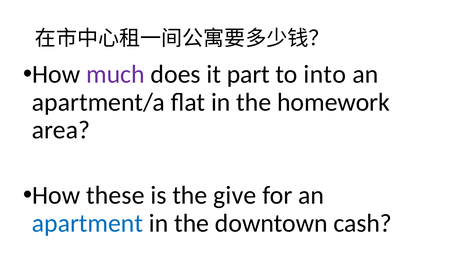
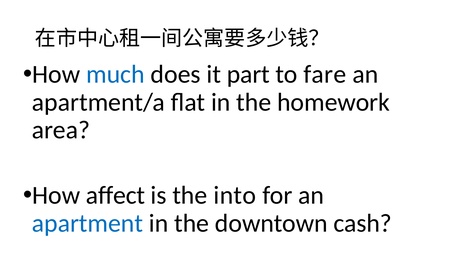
much colour: purple -> blue
into: into -> fare
these: these -> affect
give: give -> into
